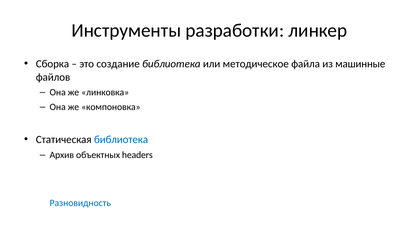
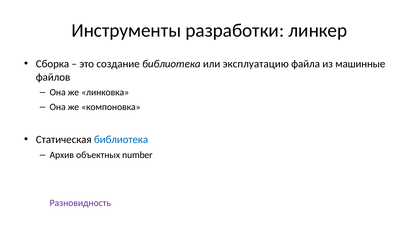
методическое: методическое -> эксплуатацию
headers: headers -> number
Разновидность colour: blue -> purple
